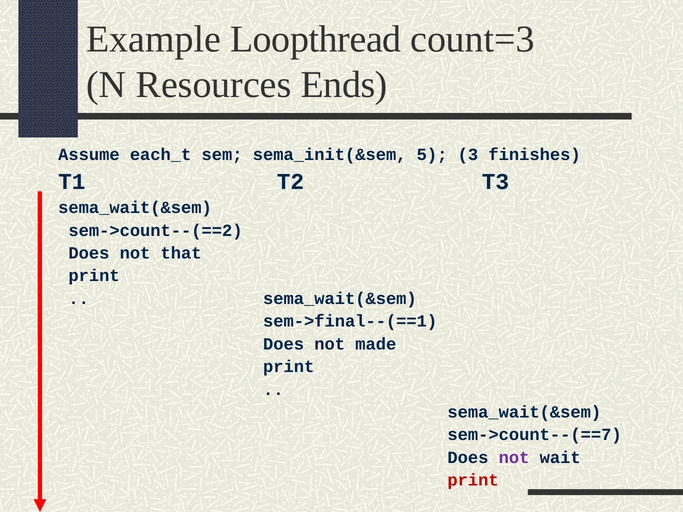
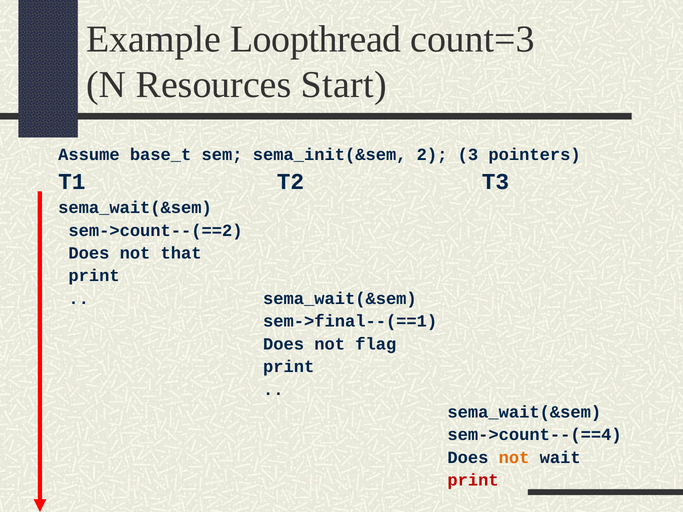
Ends: Ends -> Start
each_t: each_t -> base_t
5: 5 -> 2
finishes: finishes -> pointers
made: made -> flag
sem->count--(==7: sem->count--(==7 -> sem->count--(==4
not at (514, 458) colour: purple -> orange
